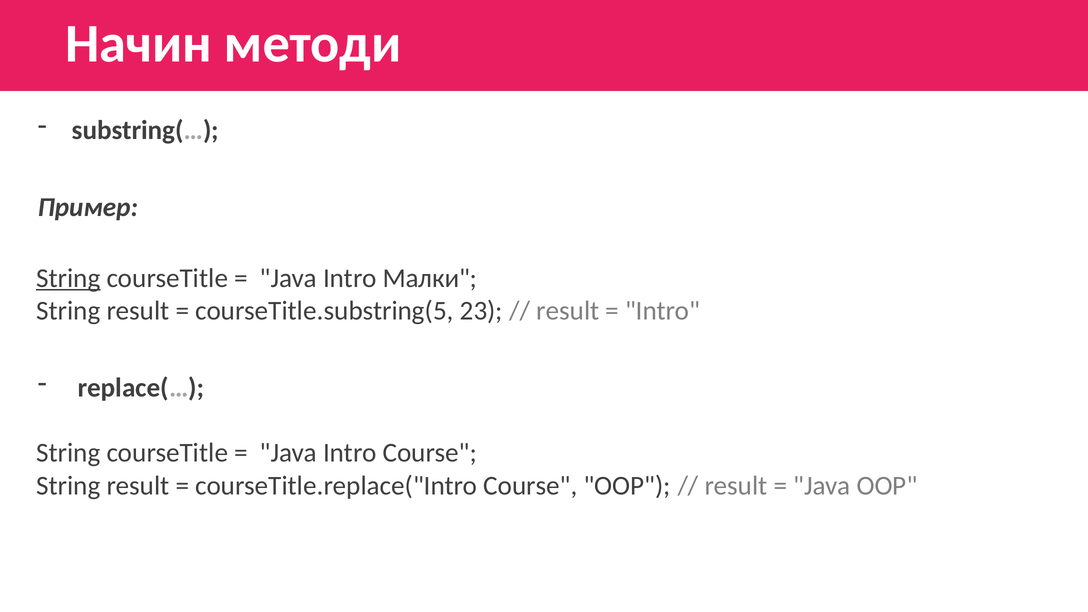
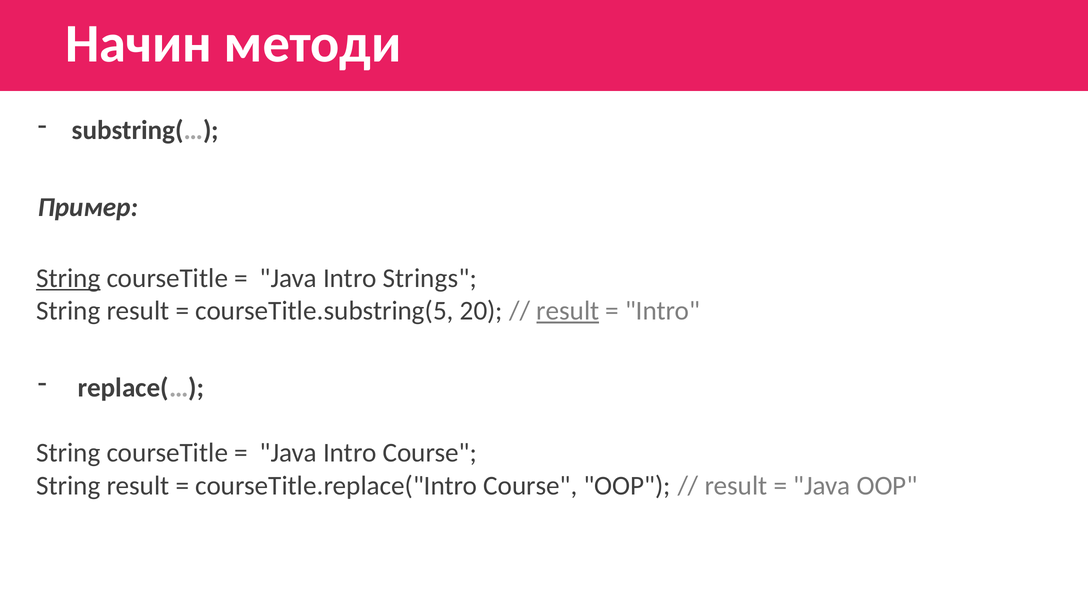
Малки: Малки -> Strings
23: 23 -> 20
result at (568, 311) underline: none -> present
